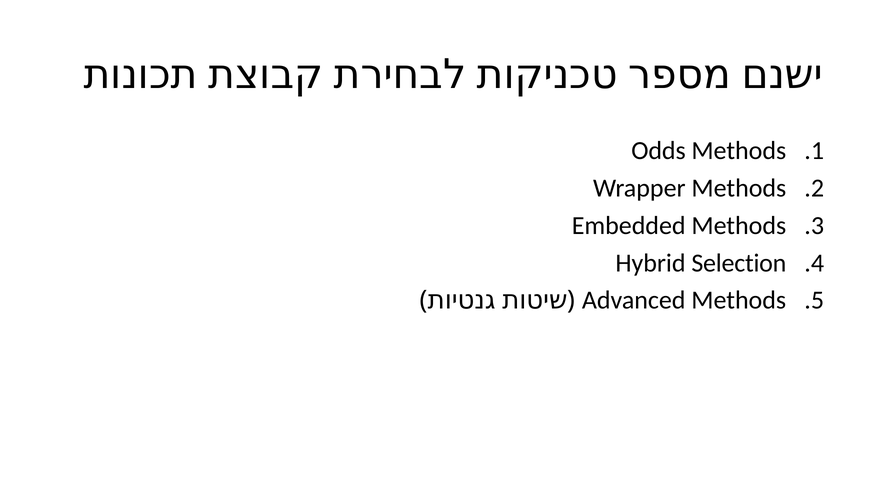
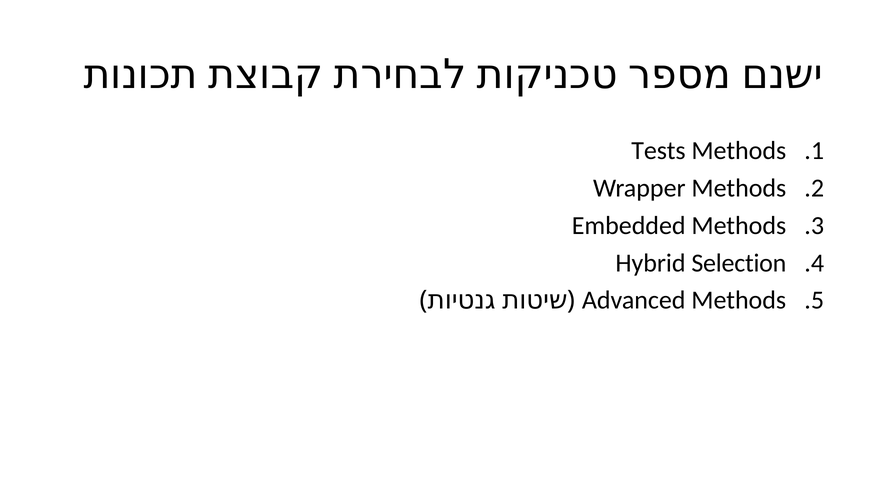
Odds: Odds -> Tests
